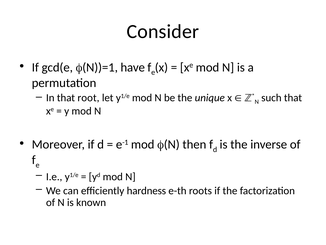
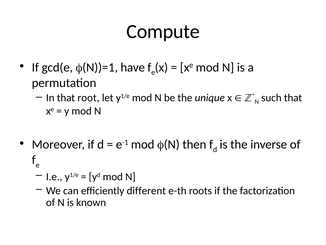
Consider: Consider -> Compute
hardness: hardness -> different
